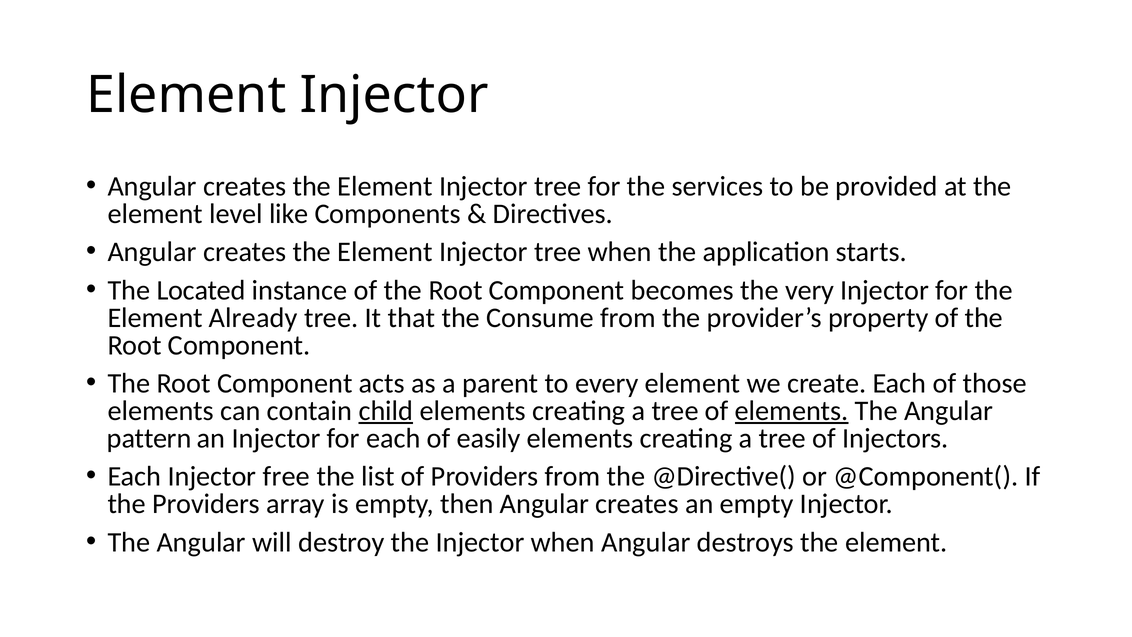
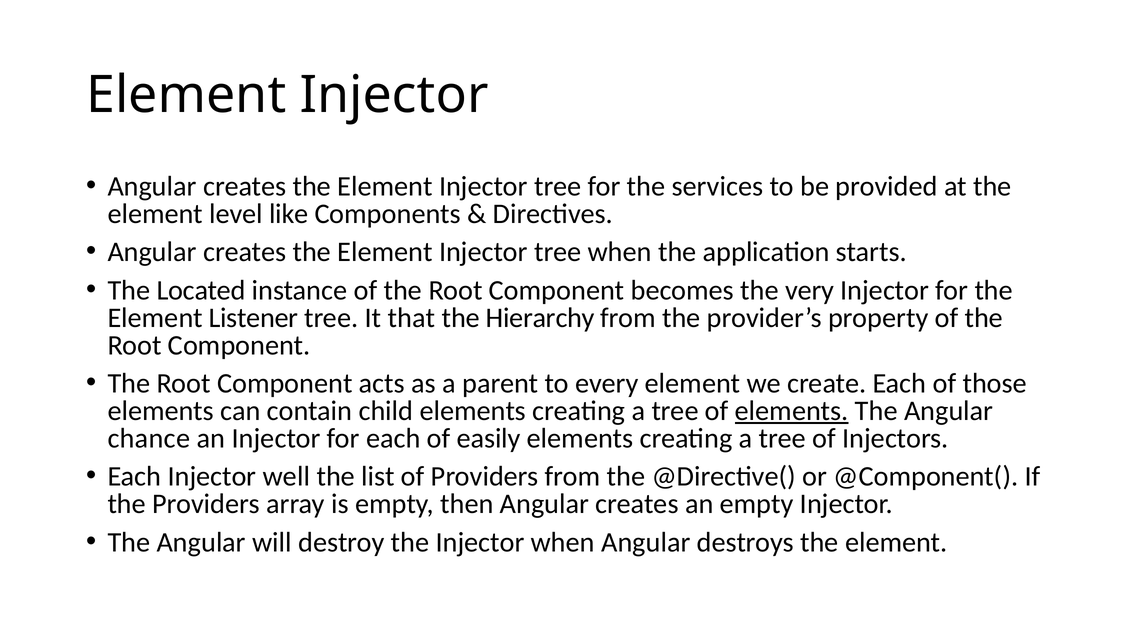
Already: Already -> Listener
Consume: Consume -> Hierarchy
child underline: present -> none
pattern: pattern -> chance
free: free -> well
